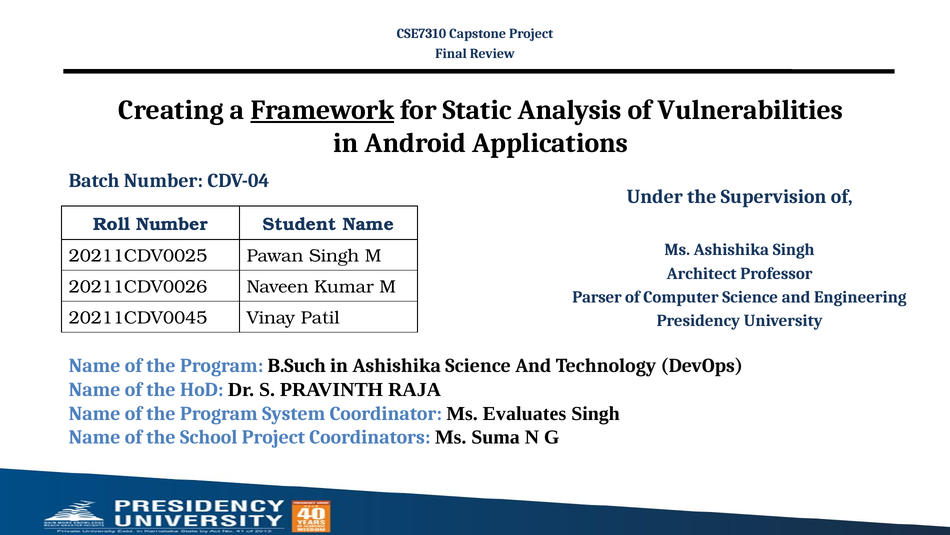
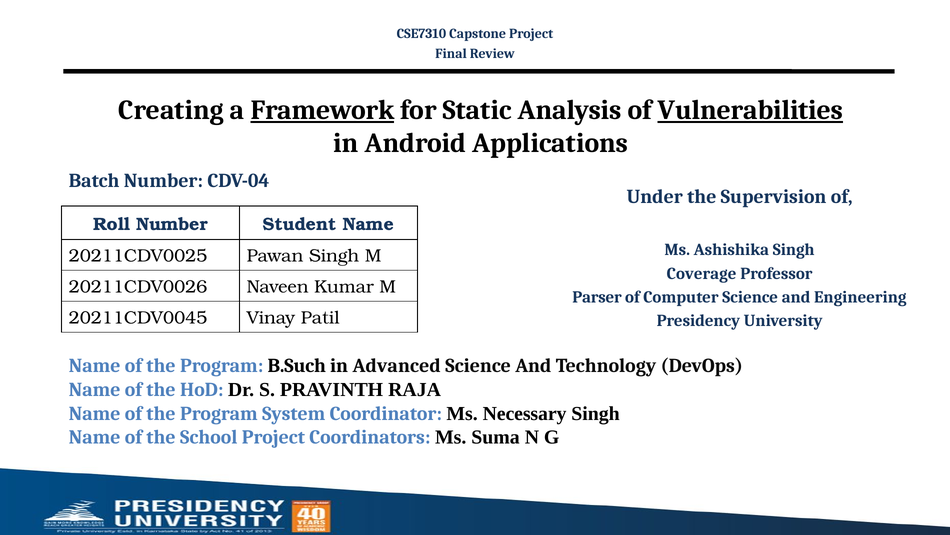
Vulnerabilities underline: none -> present
Architect: Architect -> Coverage
in Ashishika: Ashishika -> Advanced
Evaluates: Evaluates -> Necessary
